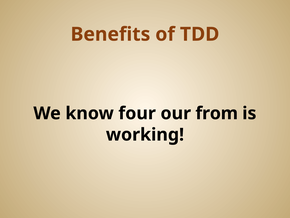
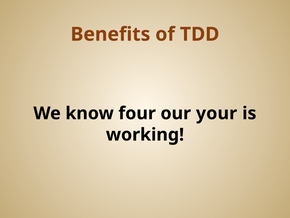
from: from -> your
